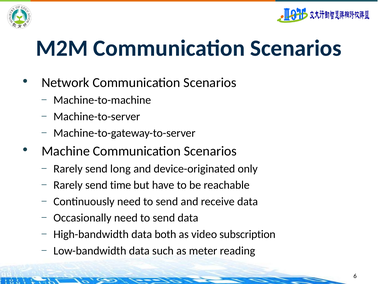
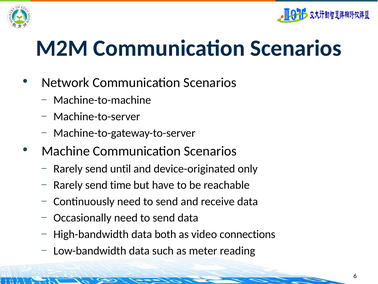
long: long -> until
subscription: subscription -> connections
